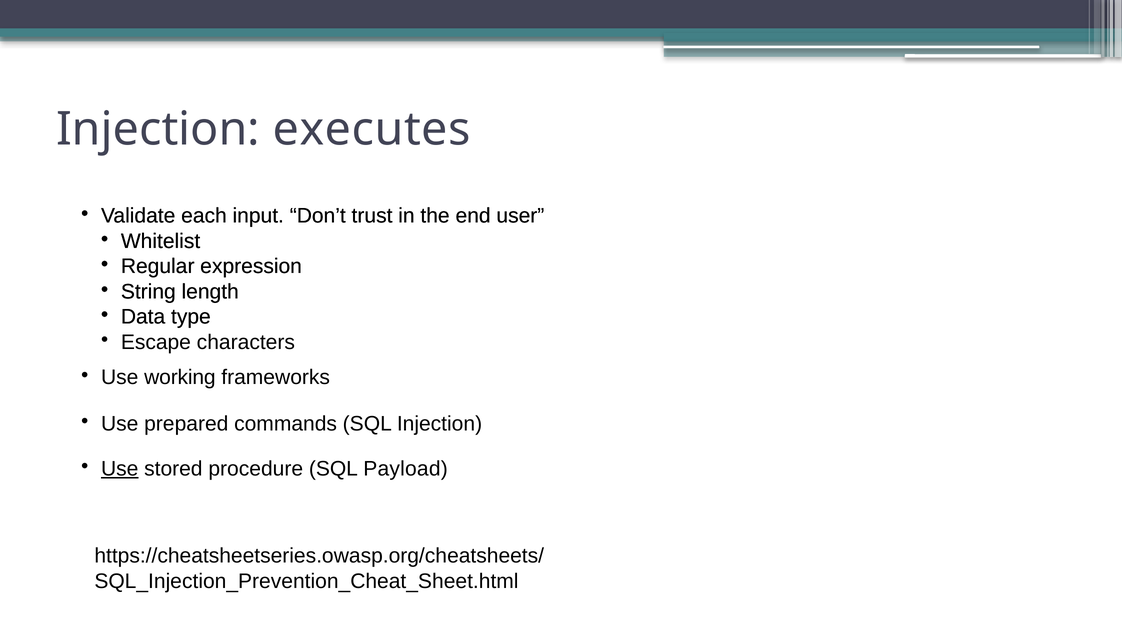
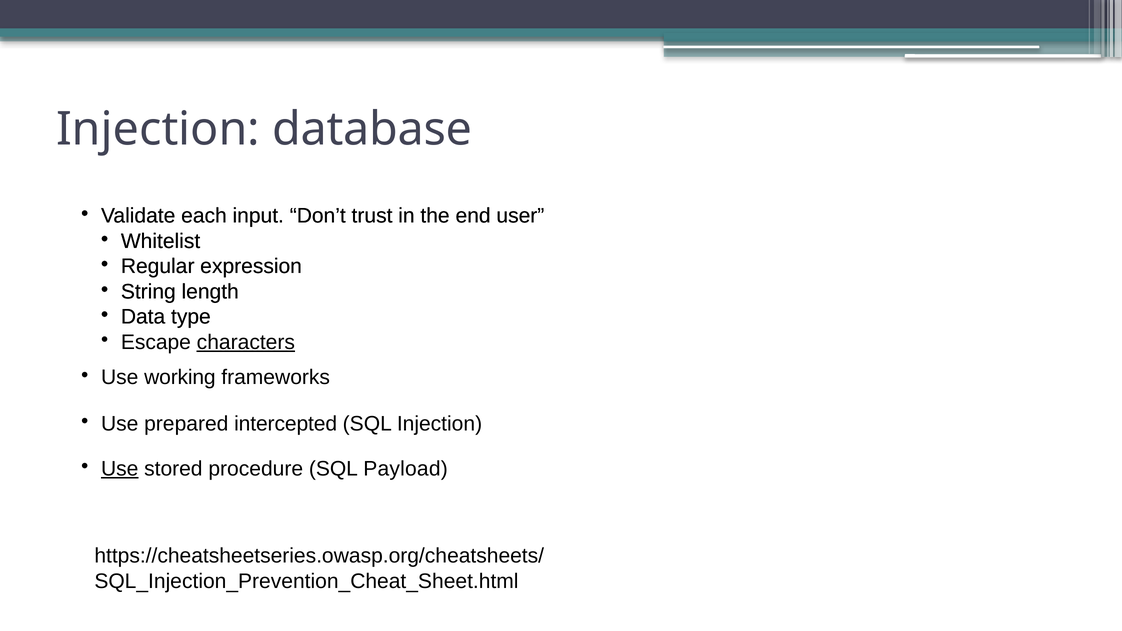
executes: executes -> database
characters underline: none -> present
commands: commands -> intercepted
